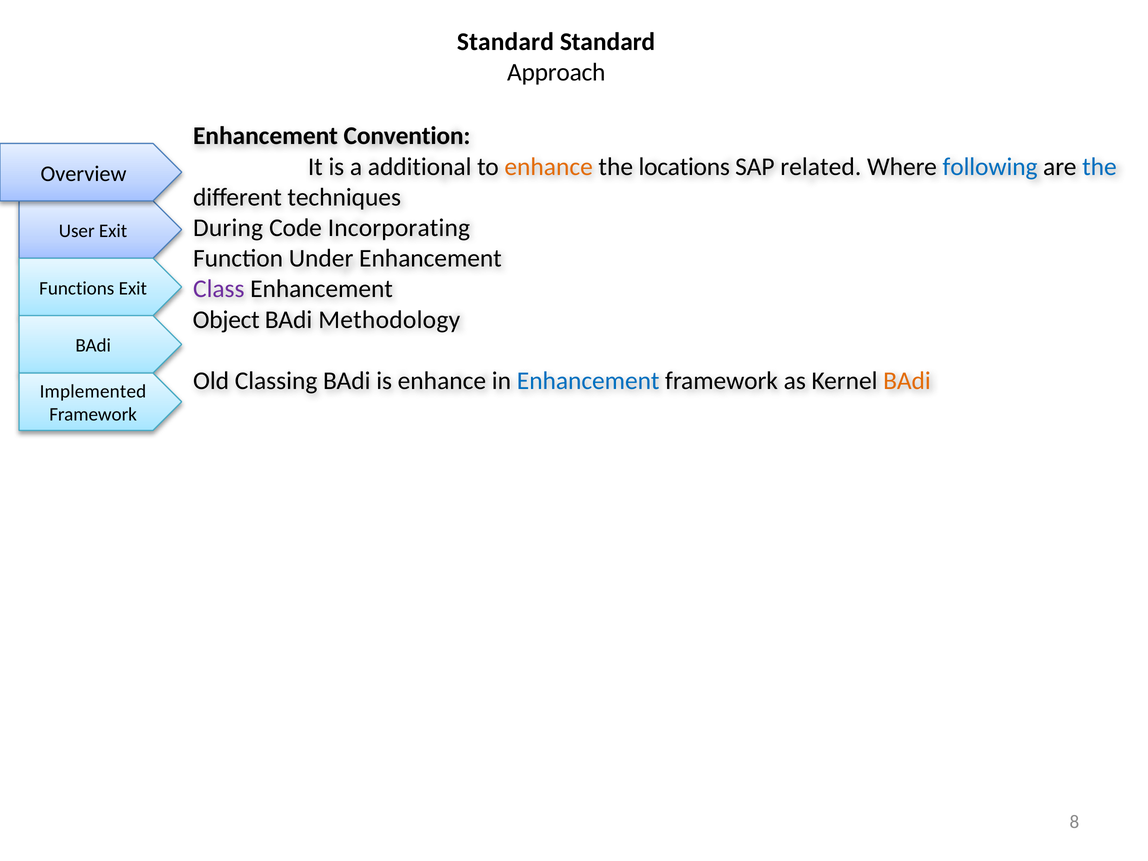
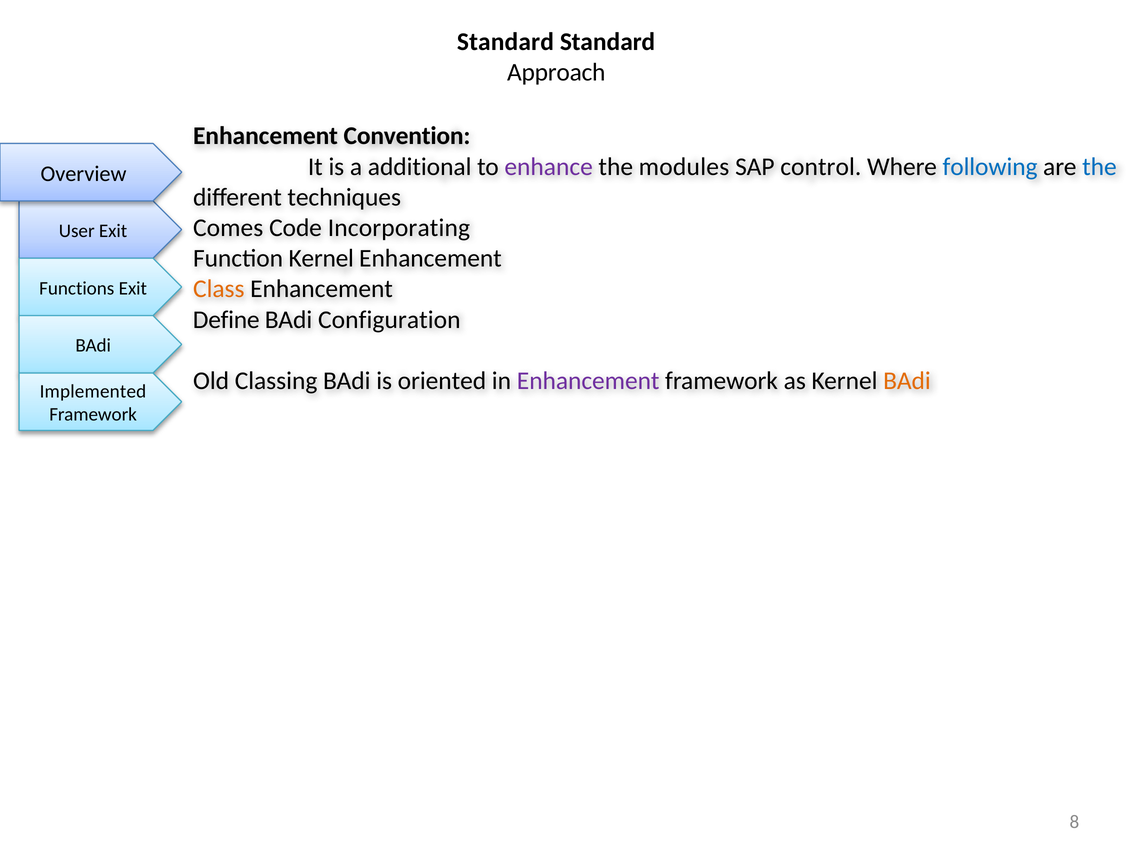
enhance at (549, 167) colour: orange -> purple
locations: locations -> modules
related: related -> control
During: During -> Comes
Function Under: Under -> Kernel
Class colour: purple -> orange
Object: Object -> Define
Methodology: Methodology -> Configuration
is enhance: enhance -> oriented
Enhancement at (588, 381) colour: blue -> purple
